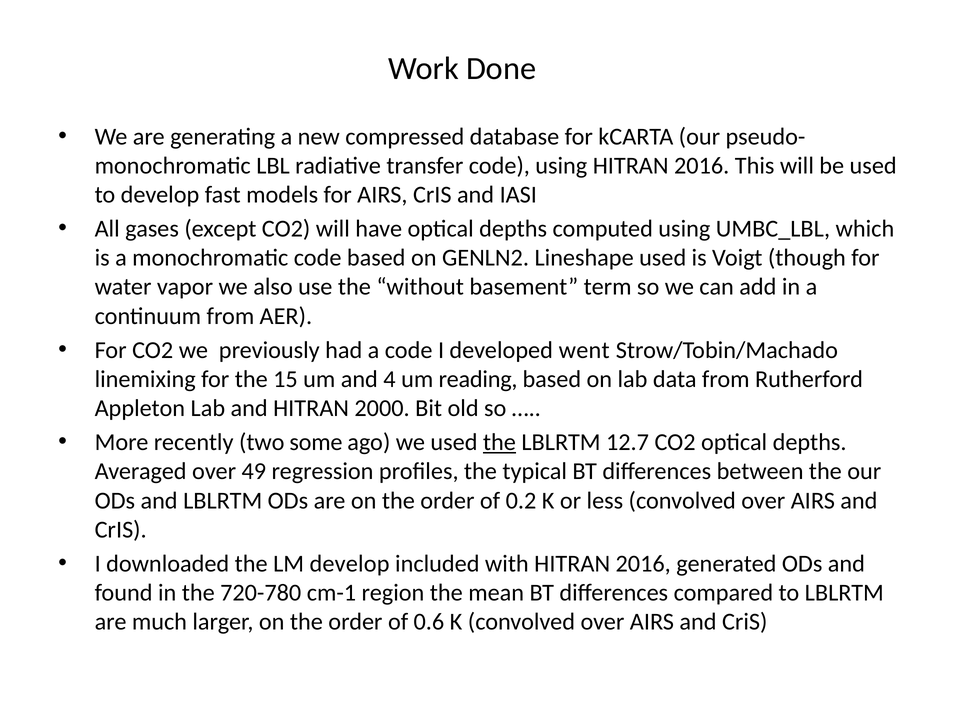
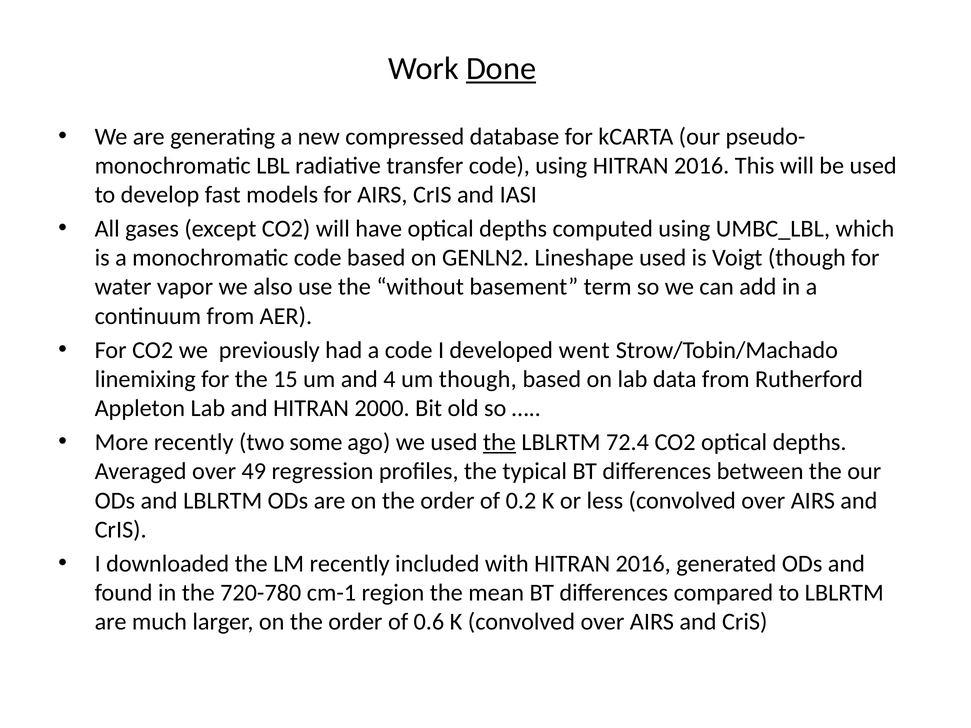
Done underline: none -> present
um reading: reading -> though
12.7: 12.7 -> 72.4
LM develop: develop -> recently
